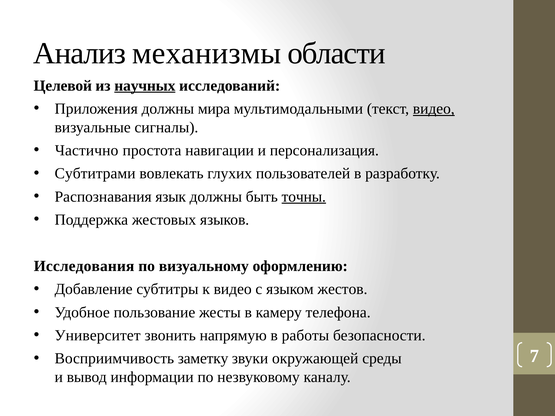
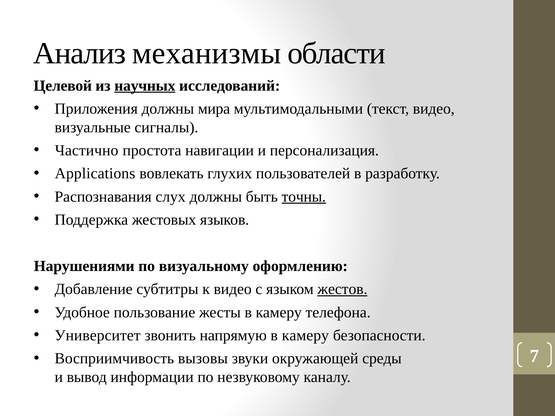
видео at (434, 109) underline: present -> none
Субтитрами: Субтитрами -> Applications
язык: язык -> слух
Исследования: Исследования -> Нарушениями
жестов underline: none -> present
напрямую в работы: работы -> камеру
заметку: заметку -> вызовы
